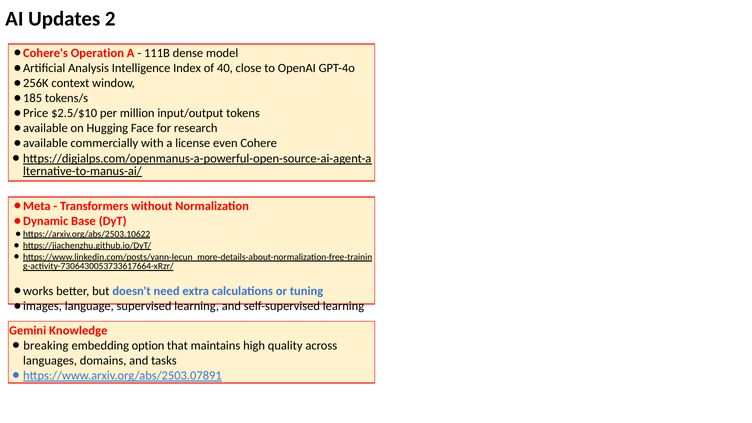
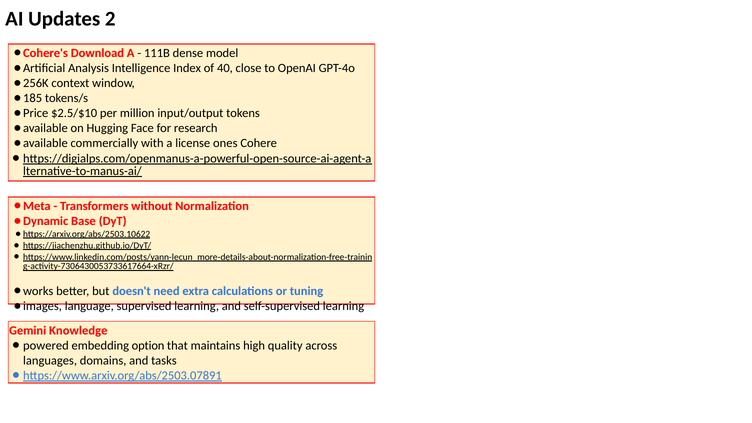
Operation: Operation -> Download
even: even -> ones
breaking: breaking -> powered
